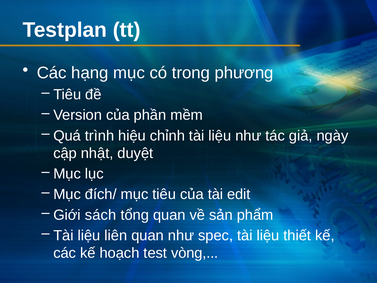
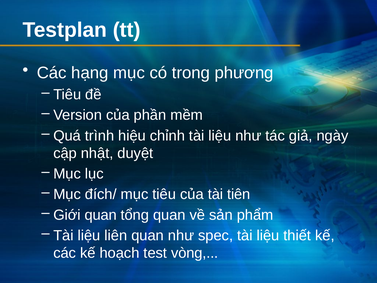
edit: edit -> tiên
Giới sách: sách -> quan
